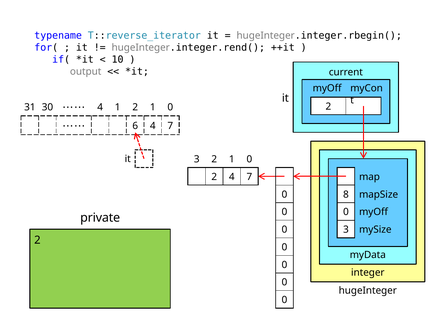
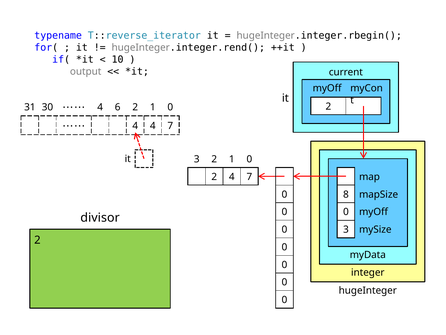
4 1: 1 -> 6
6 at (135, 126): 6 -> 4
private: private -> divisor
